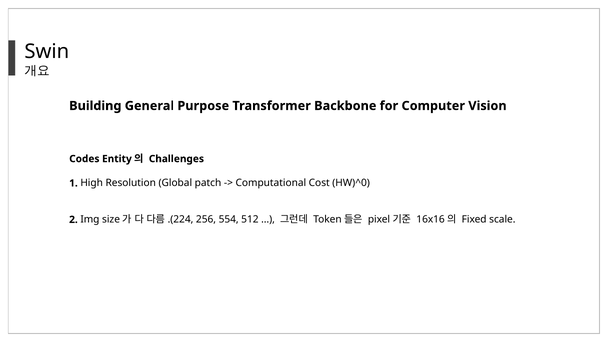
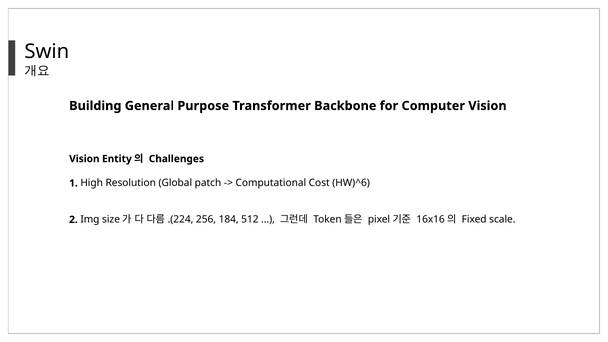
Codes at (84, 159): Codes -> Vision
HW)^0: HW)^0 -> HW)^6
554: 554 -> 184
